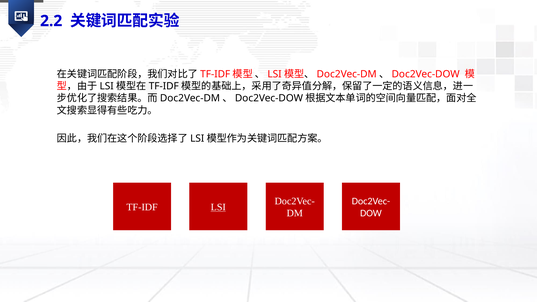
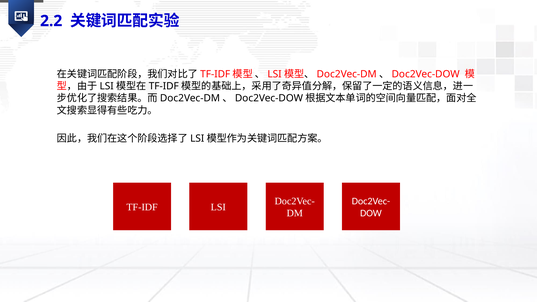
LSI underline: present -> none
